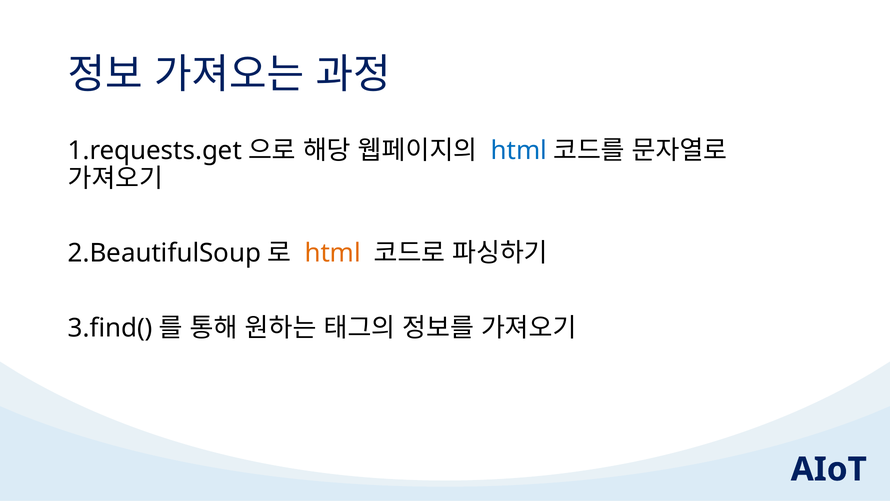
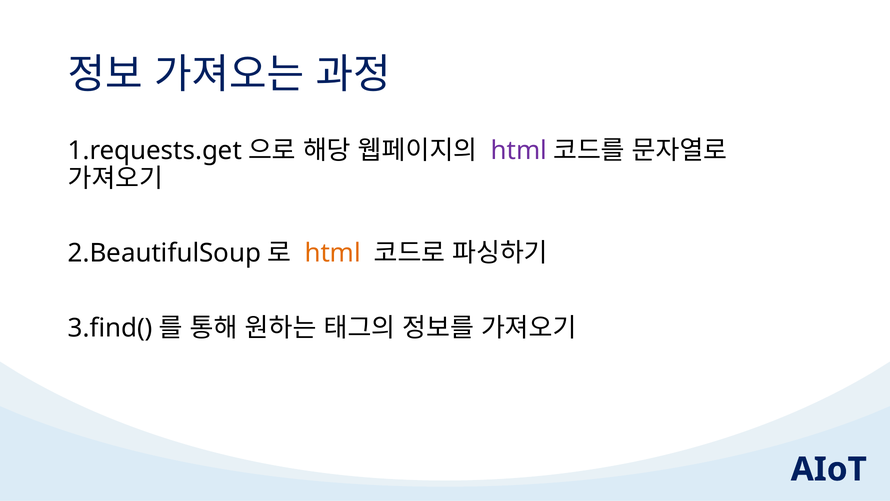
html at (519, 150) colour: blue -> purple
